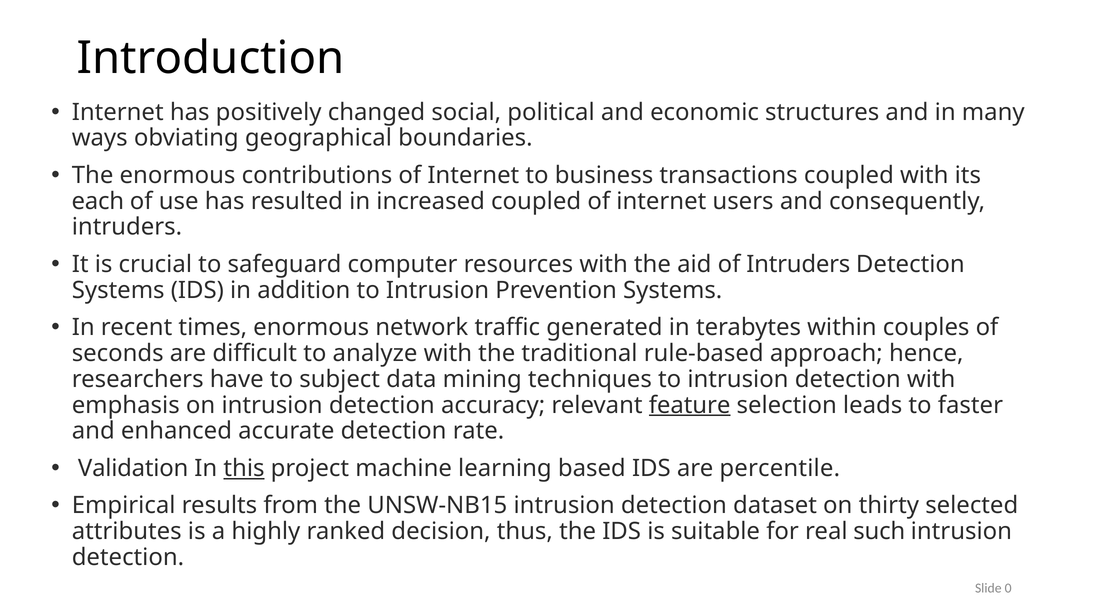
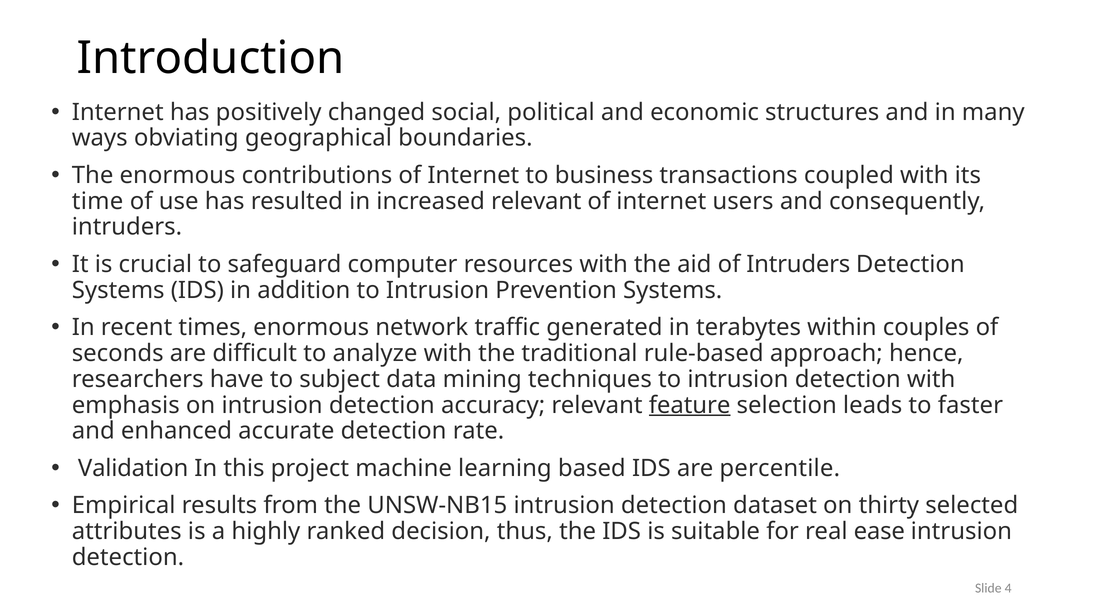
each: each -> time
increased coupled: coupled -> relevant
this underline: present -> none
such: such -> ease
0: 0 -> 4
